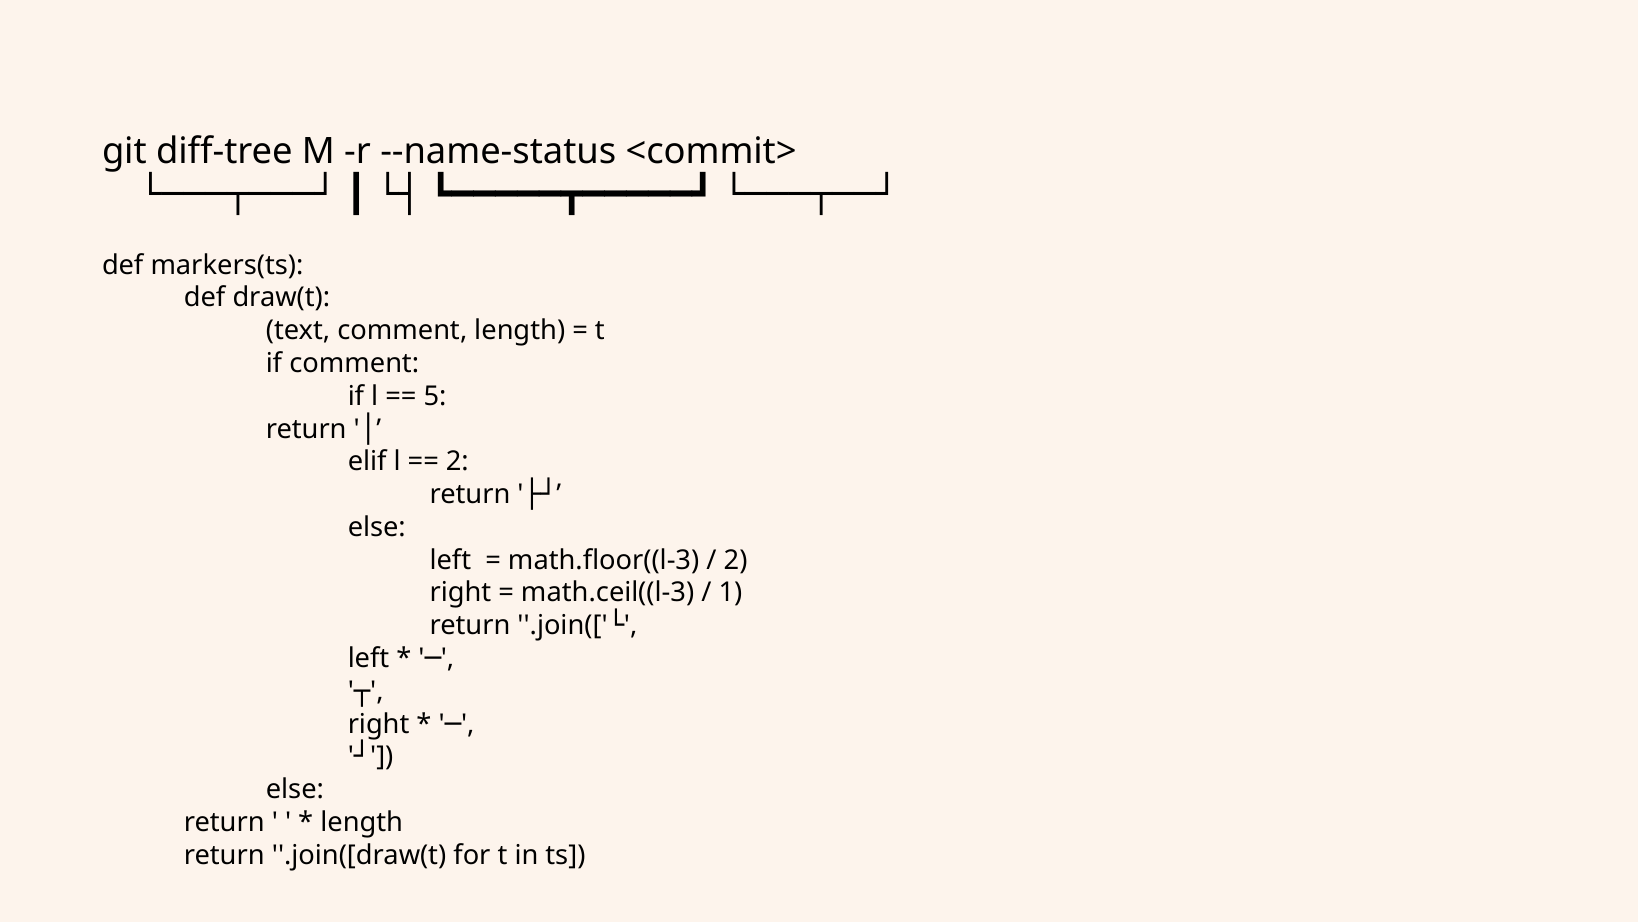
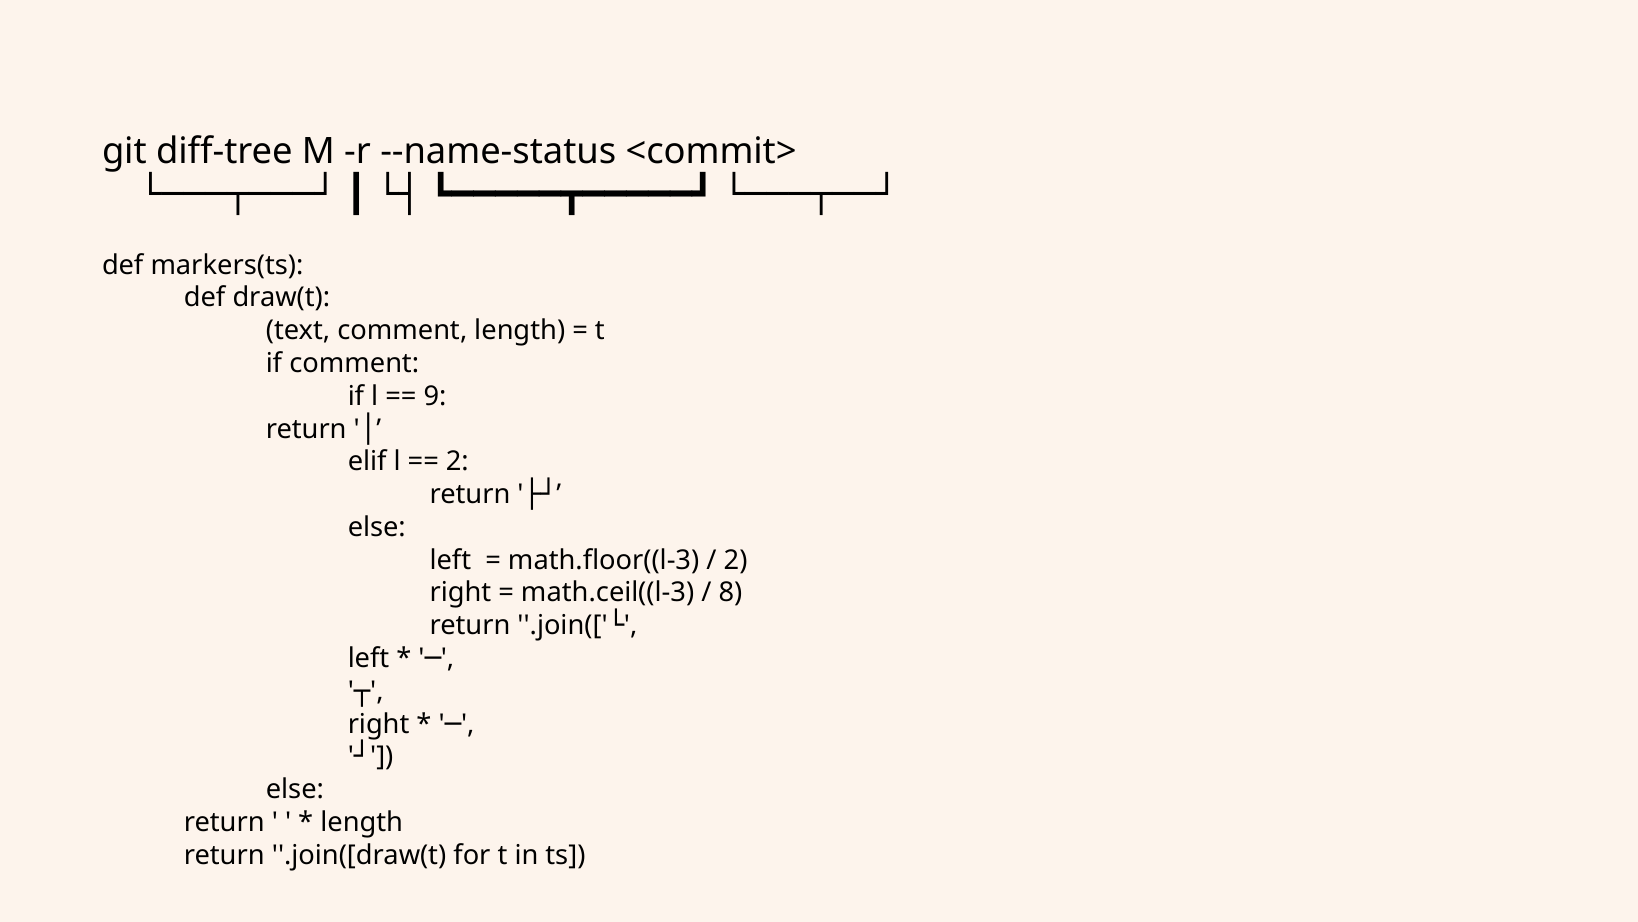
5: 5 -> 9
1: 1 -> 8
